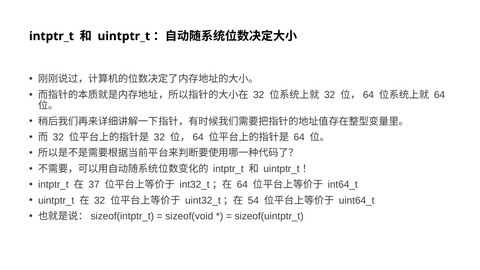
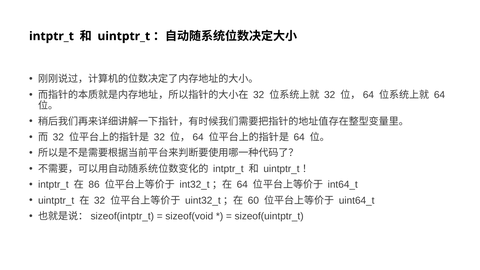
37: 37 -> 86
54: 54 -> 60
